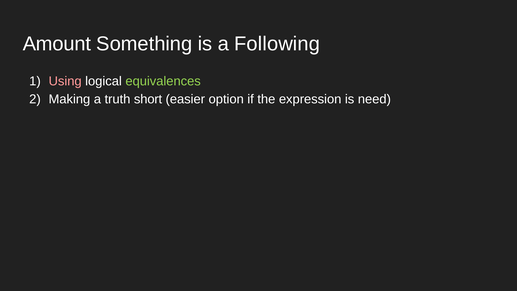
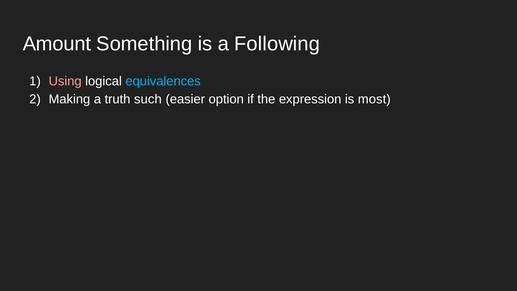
equivalences colour: light green -> light blue
short: short -> such
need: need -> most
